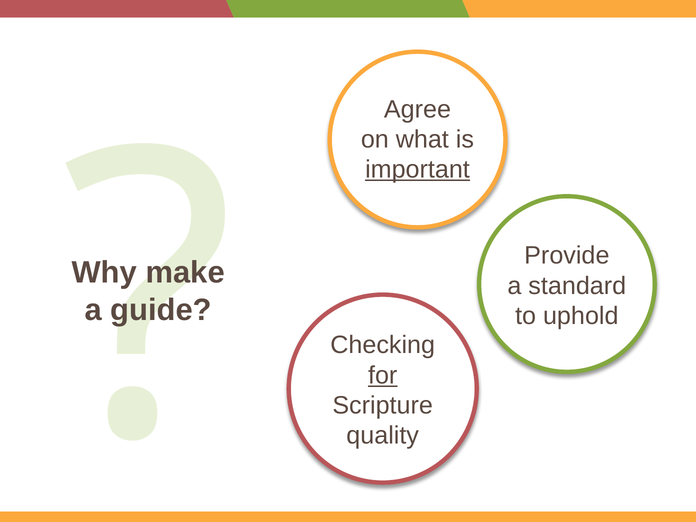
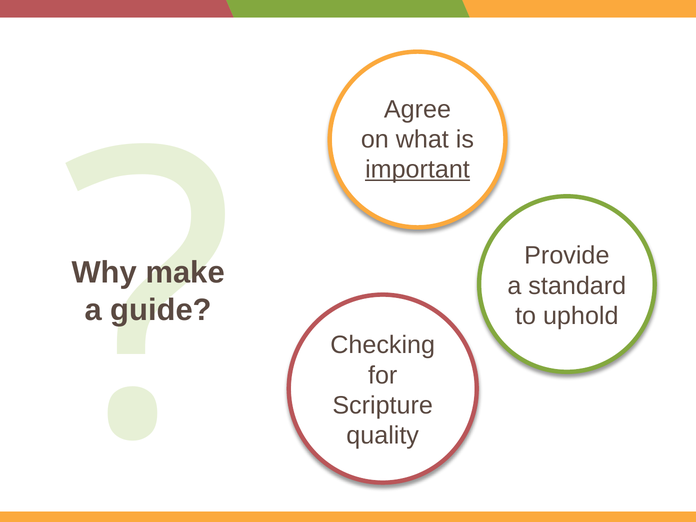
for underline: present -> none
